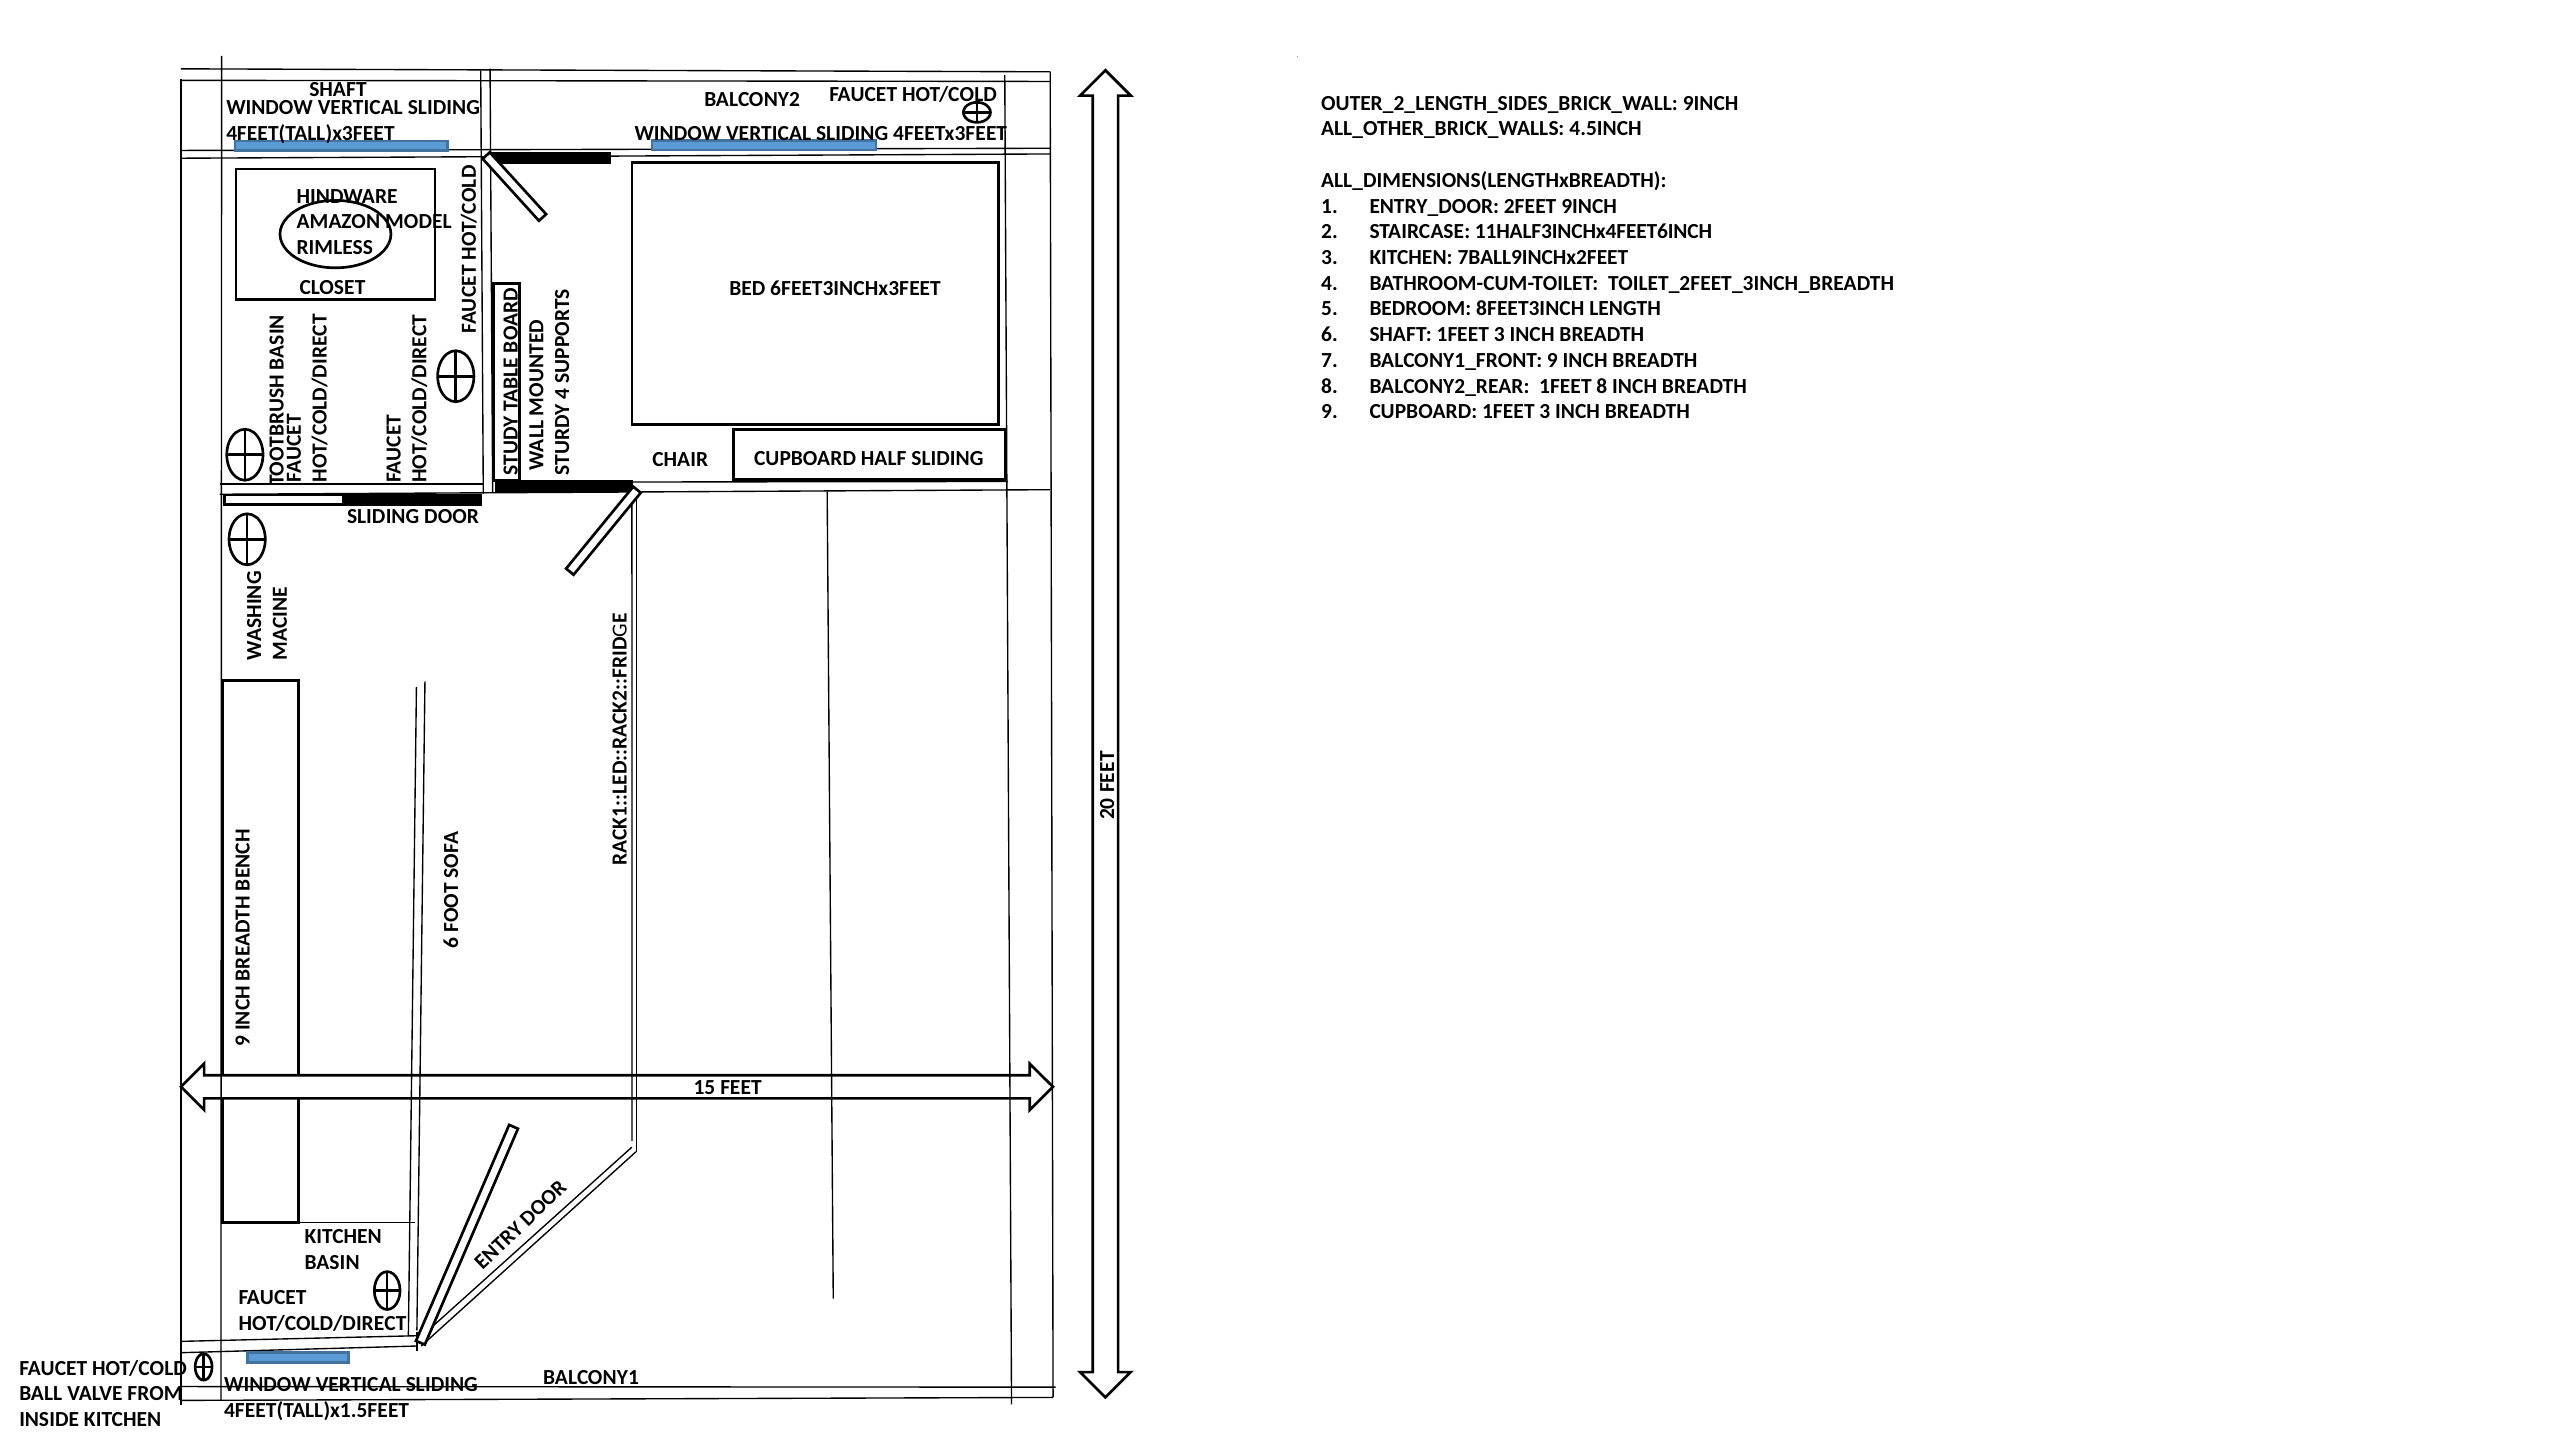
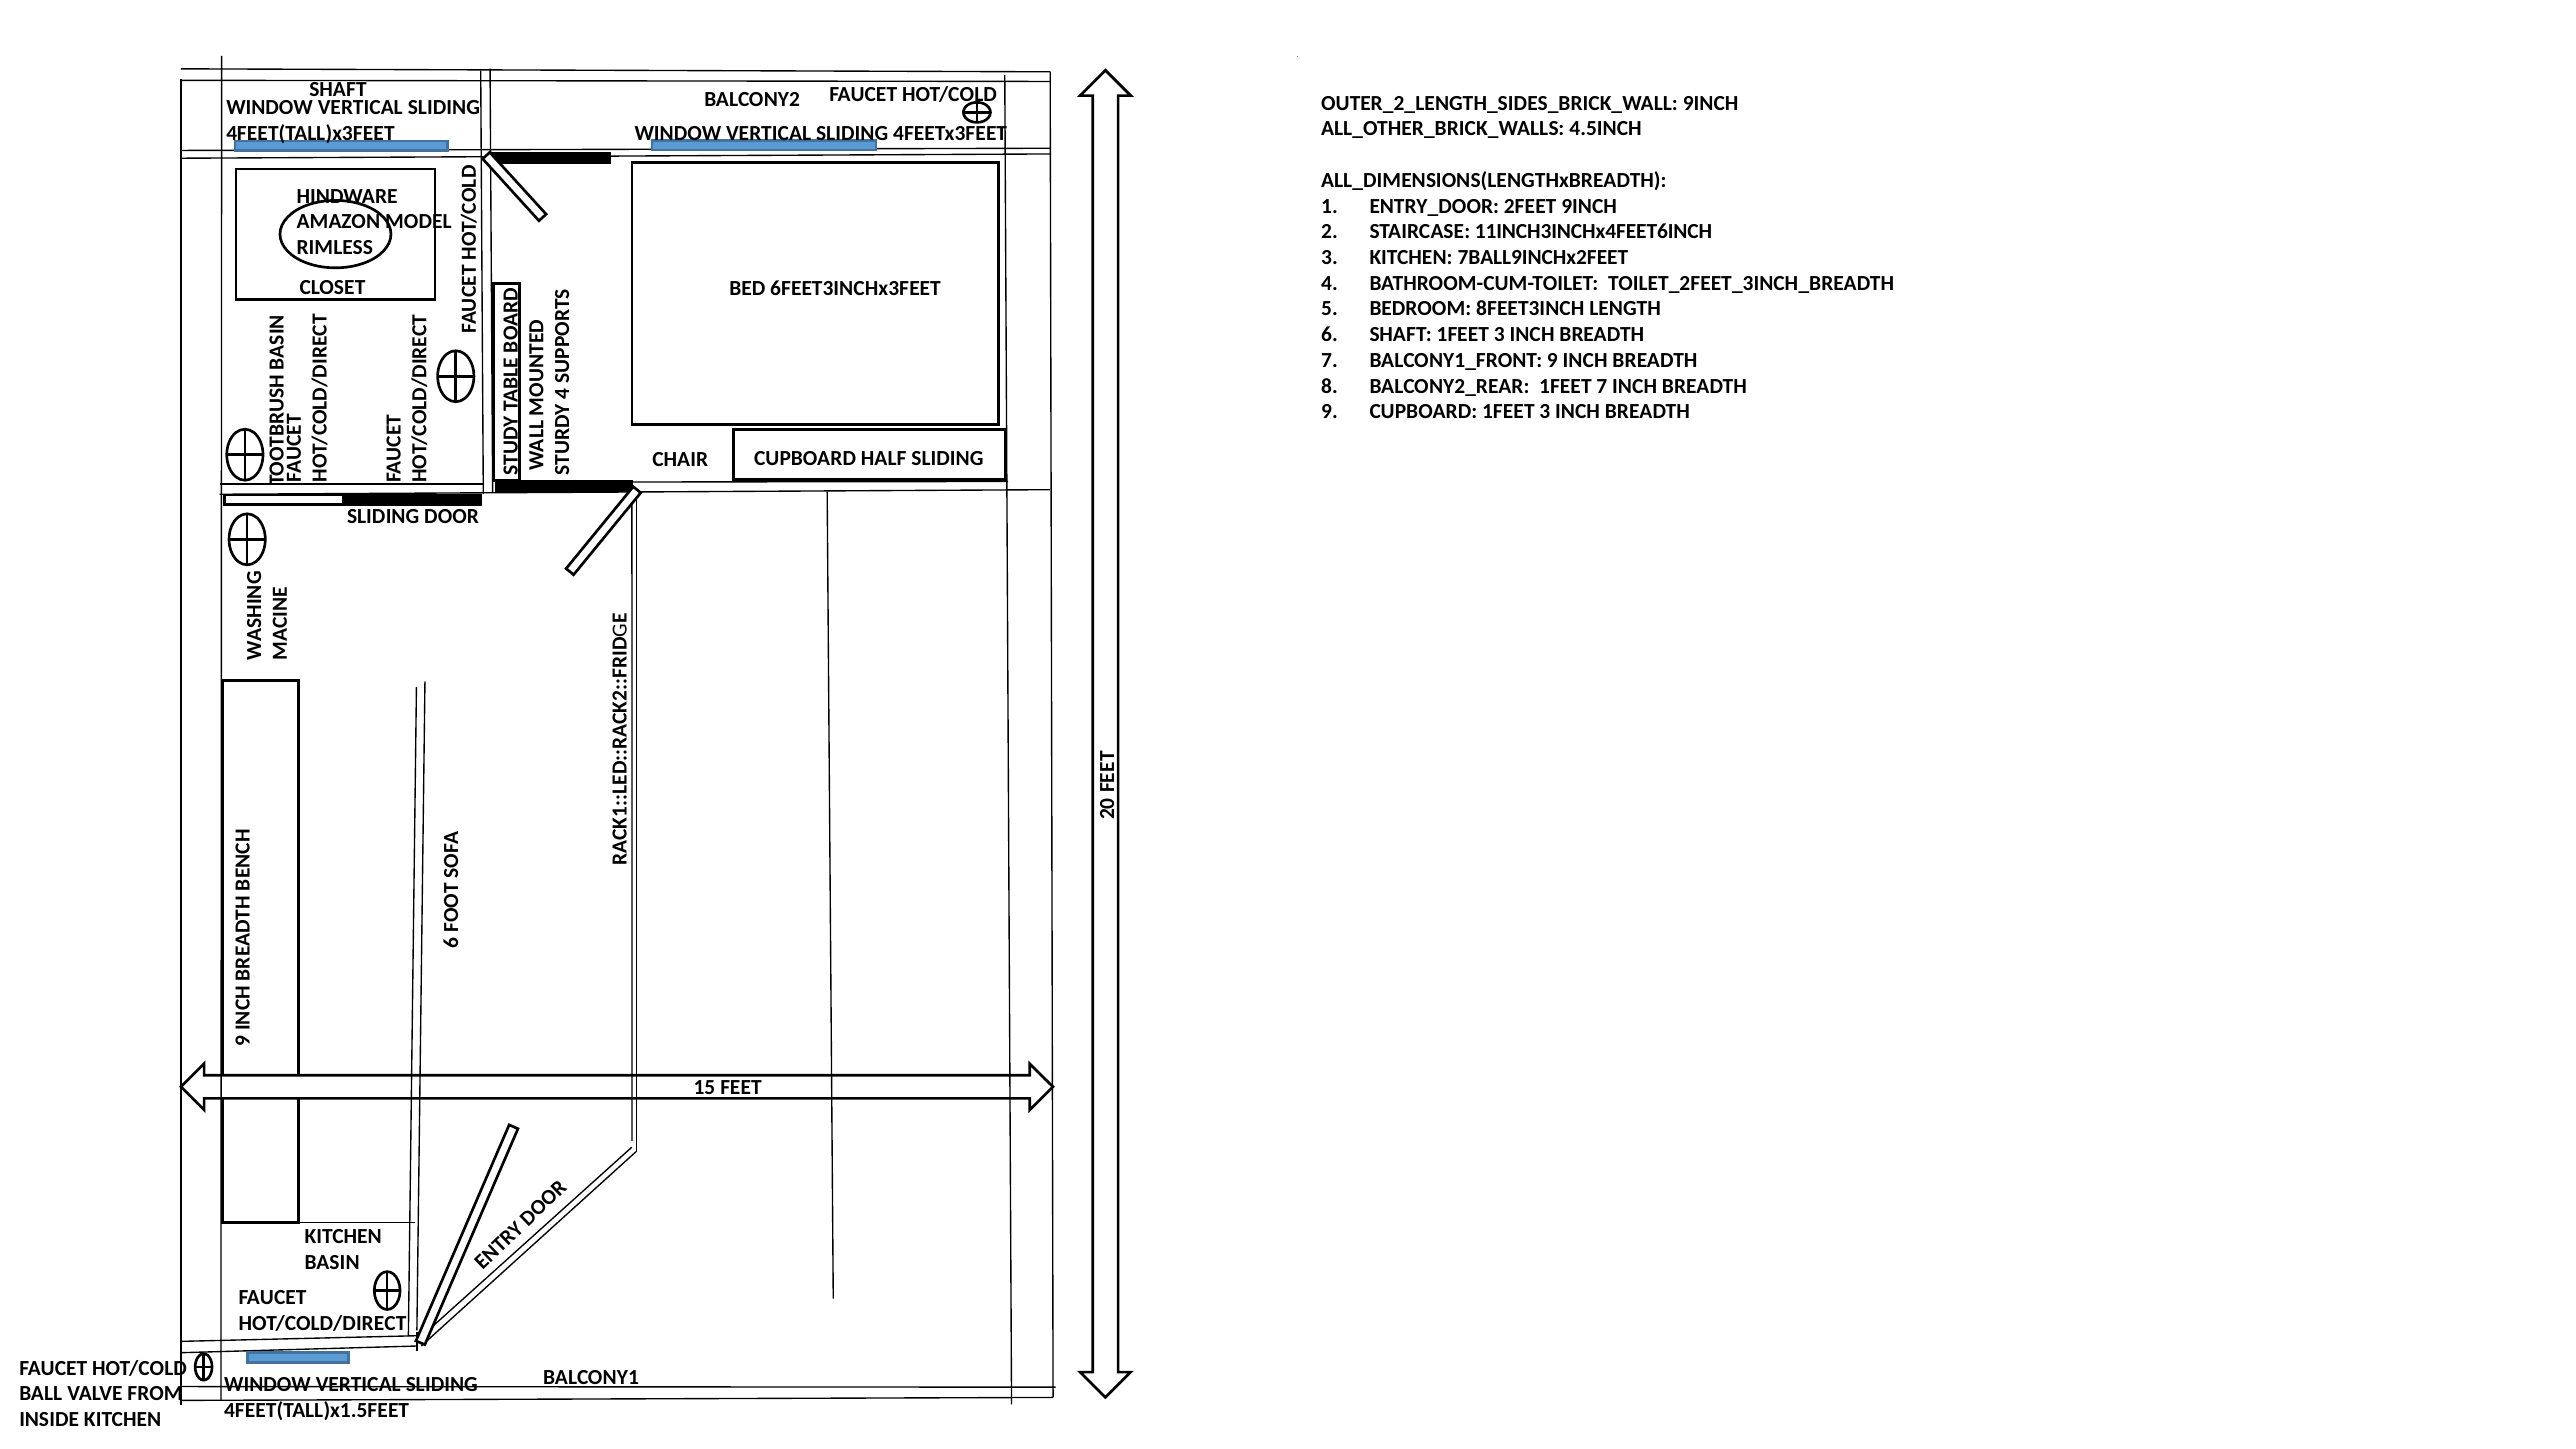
11HALF3INCHx4FEET6INCH: 11HALF3INCHx4FEET6INCH -> 11INCH3INCHx4FEET6INCH
1FEET 8: 8 -> 7
